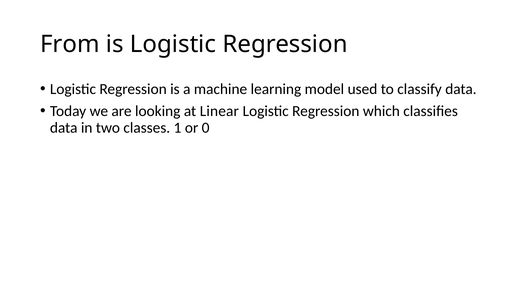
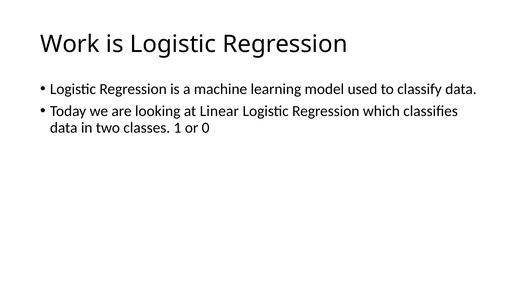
From: From -> Work
